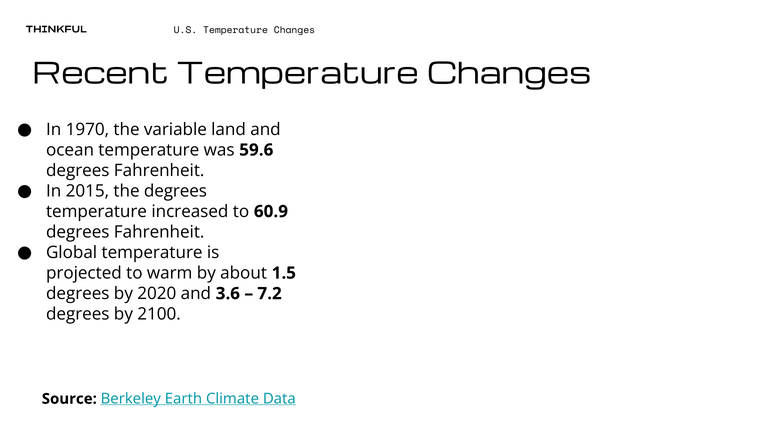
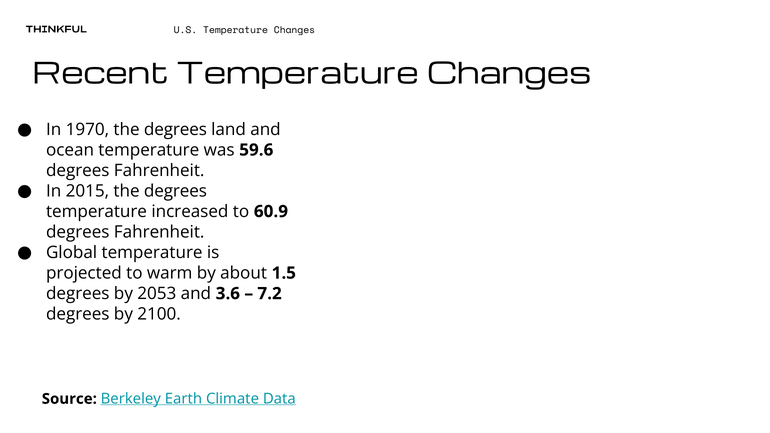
1970 the variable: variable -> degrees
2020: 2020 -> 2053
